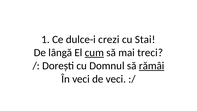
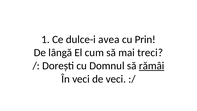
crezi: crezi -> avea
Stai: Stai -> Prin
cum underline: present -> none
